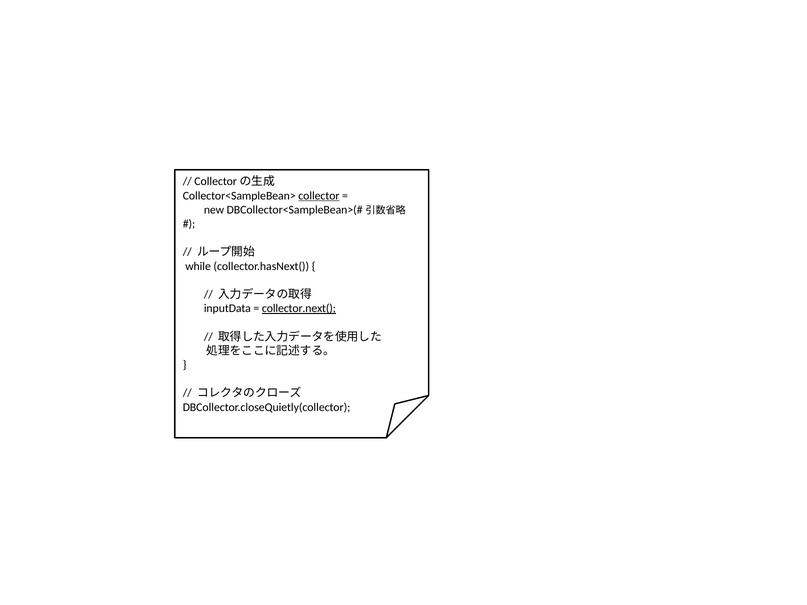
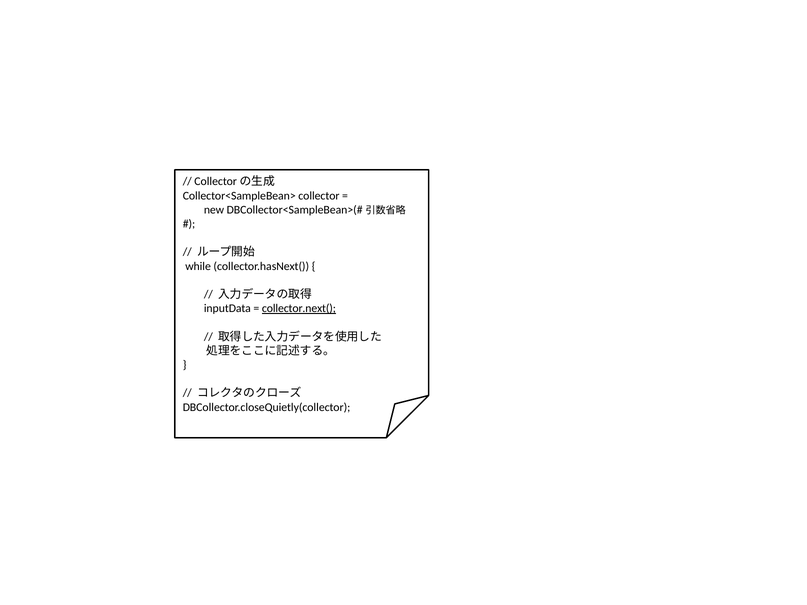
collector underline: present -> none
